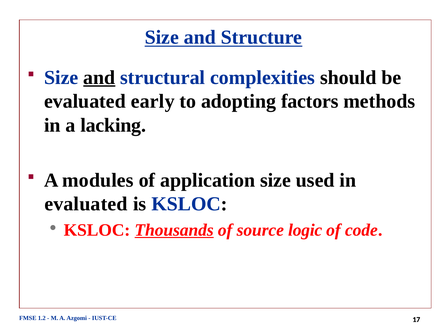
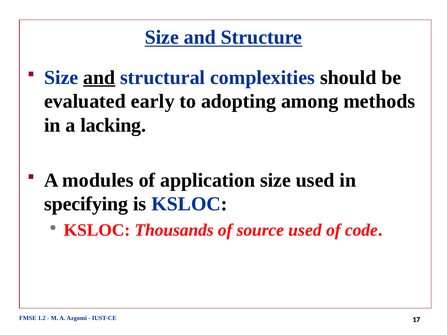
factors: factors -> among
evaluated at (86, 204): evaluated -> specifying
Thousands underline: present -> none
source logic: logic -> used
